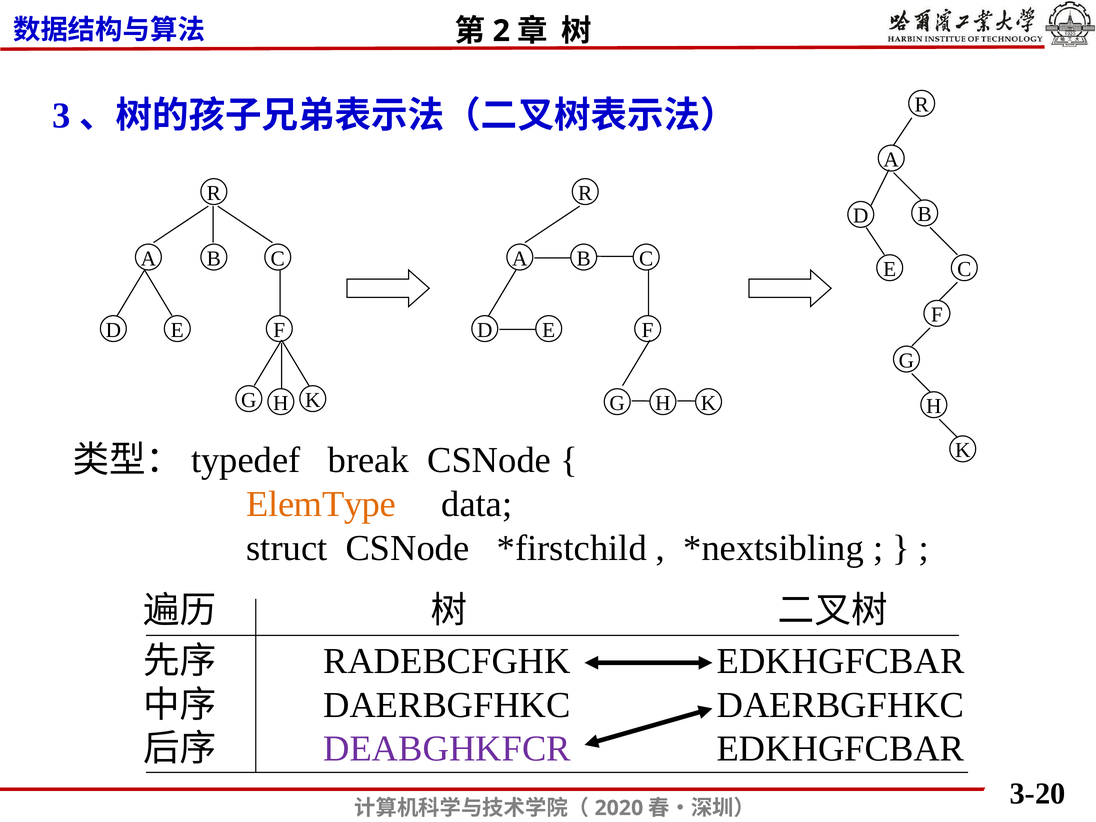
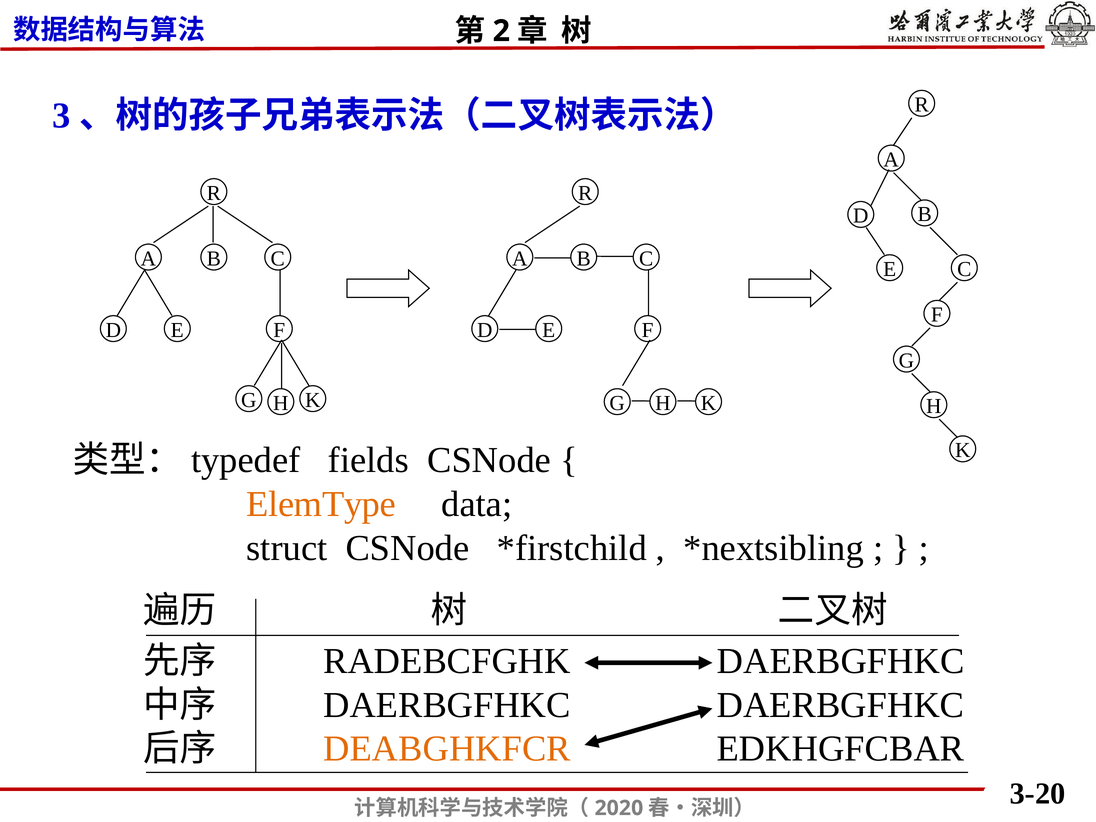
break: break -> fields
RADEBCFGHK EDKHGFCBAR: EDKHGFCBAR -> DAERBGFHKC
DEABGHKFCR colour: purple -> orange
